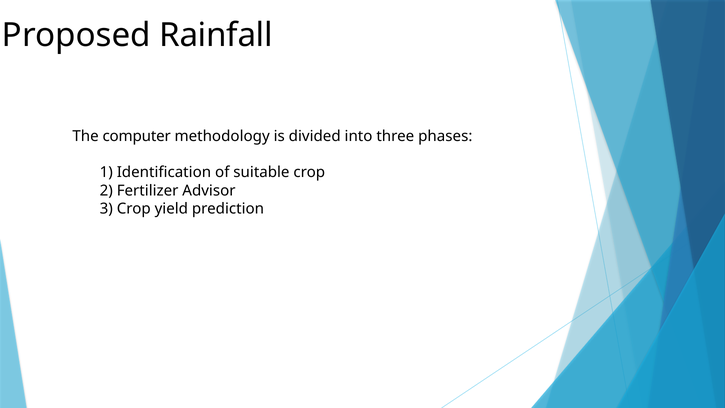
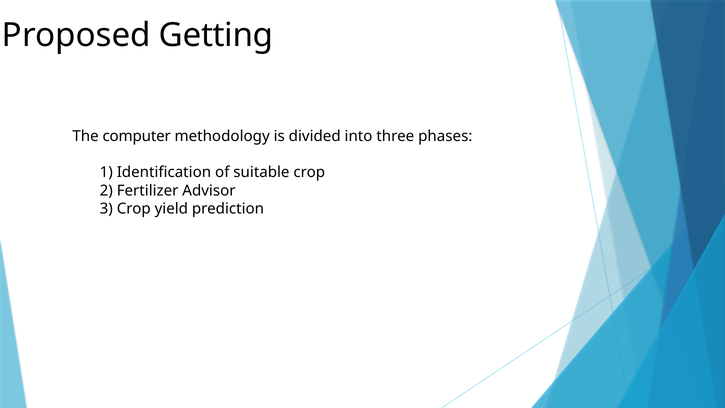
Rainfall: Rainfall -> Getting
